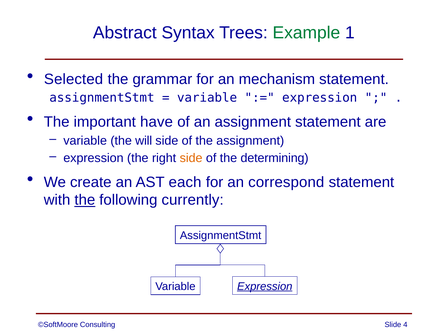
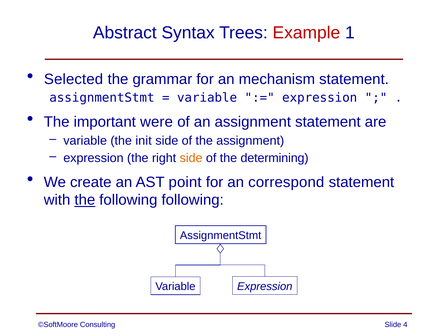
Example colour: green -> red
have: have -> were
will: will -> init
each: each -> point
following currently: currently -> following
Expression at (265, 286) underline: present -> none
